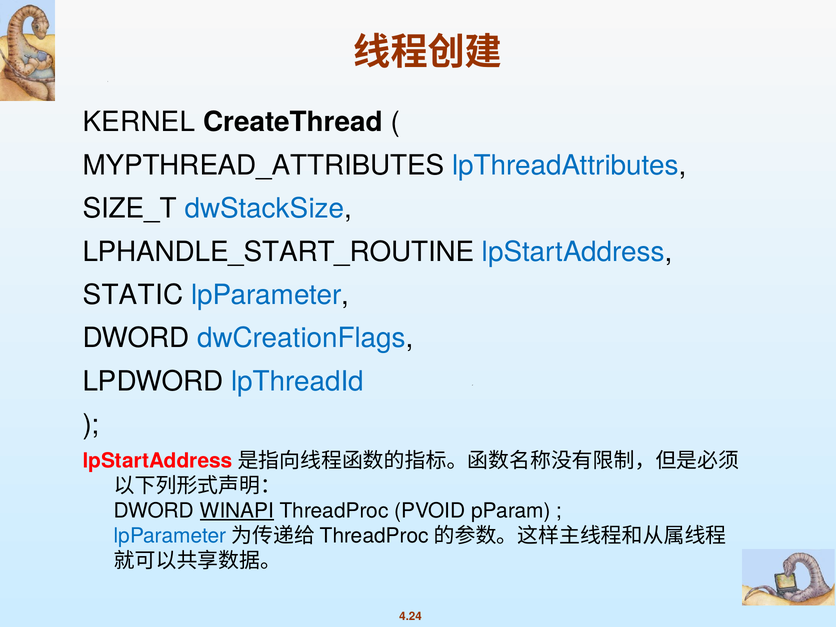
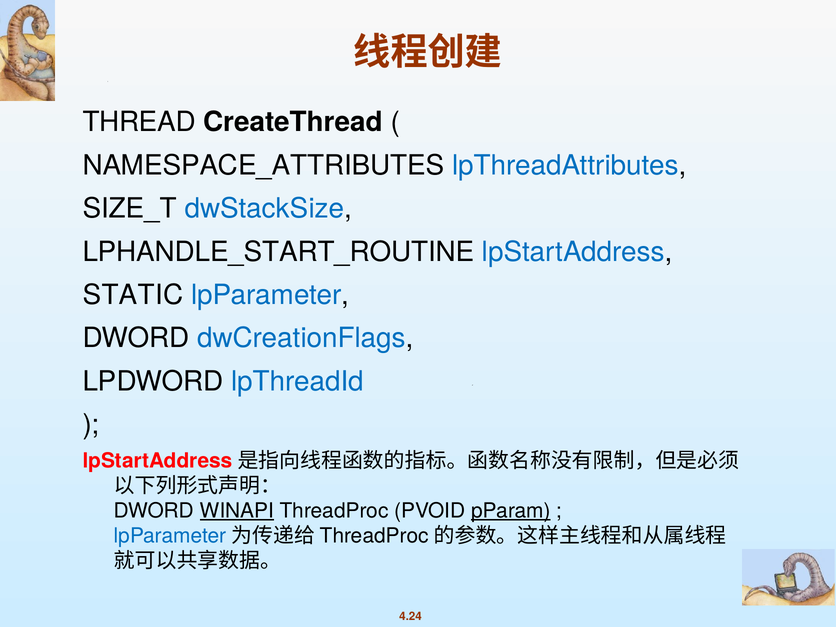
KERNEL: KERNEL -> THREAD
MYPTHREAD_ATTRIBUTES: MYPTHREAD_ATTRIBUTES -> NAMESPACE_ATTRIBUTES
pParam underline: none -> present
